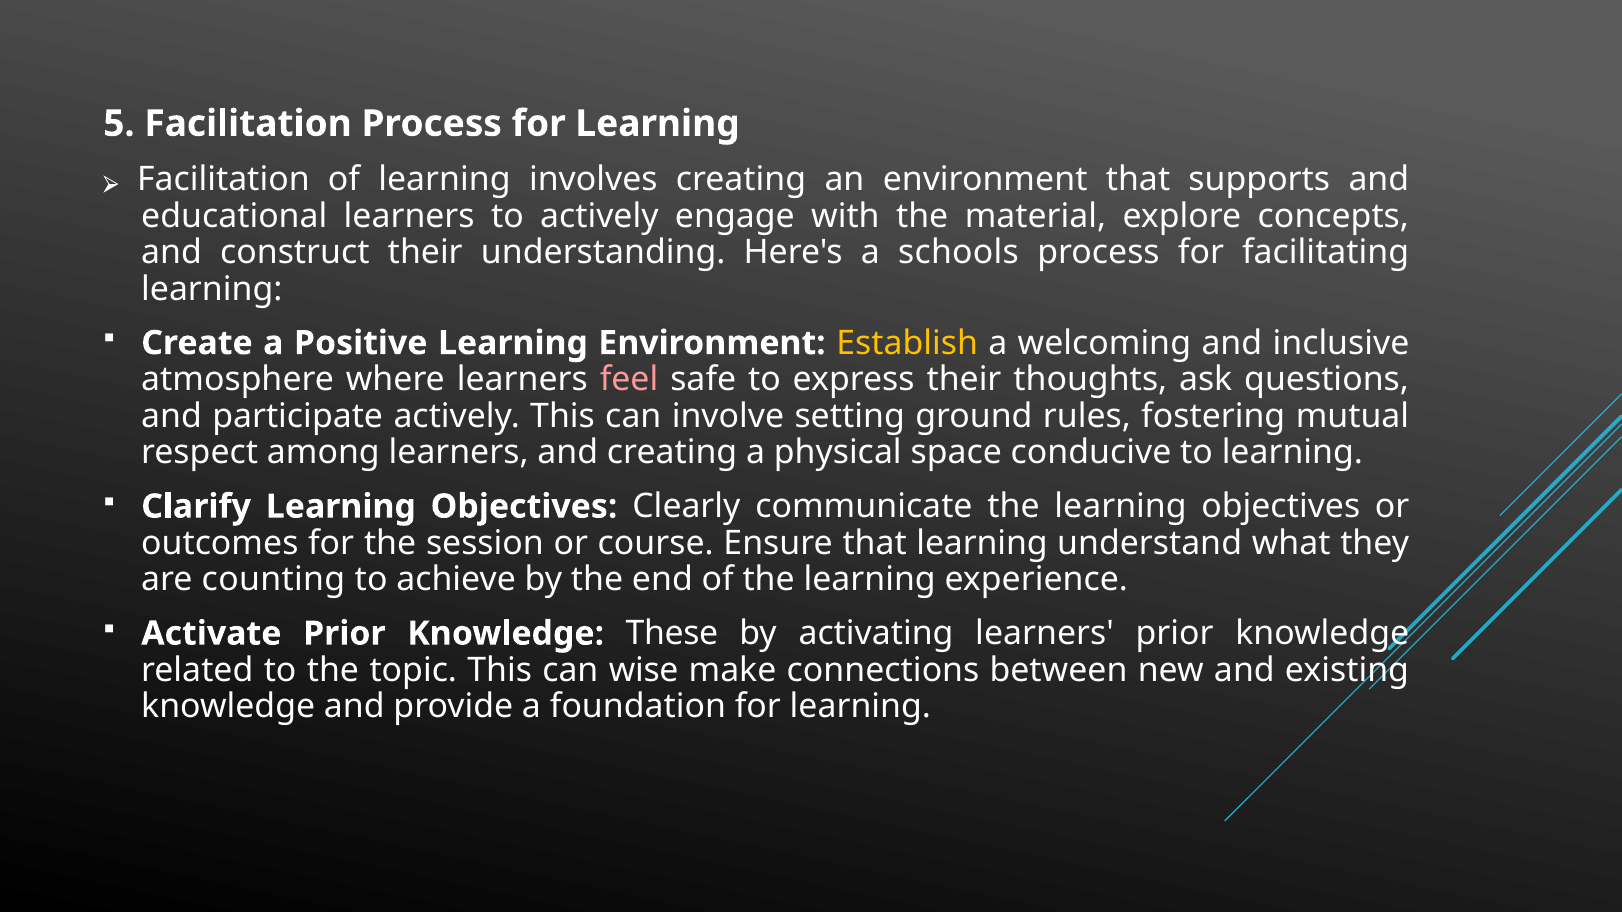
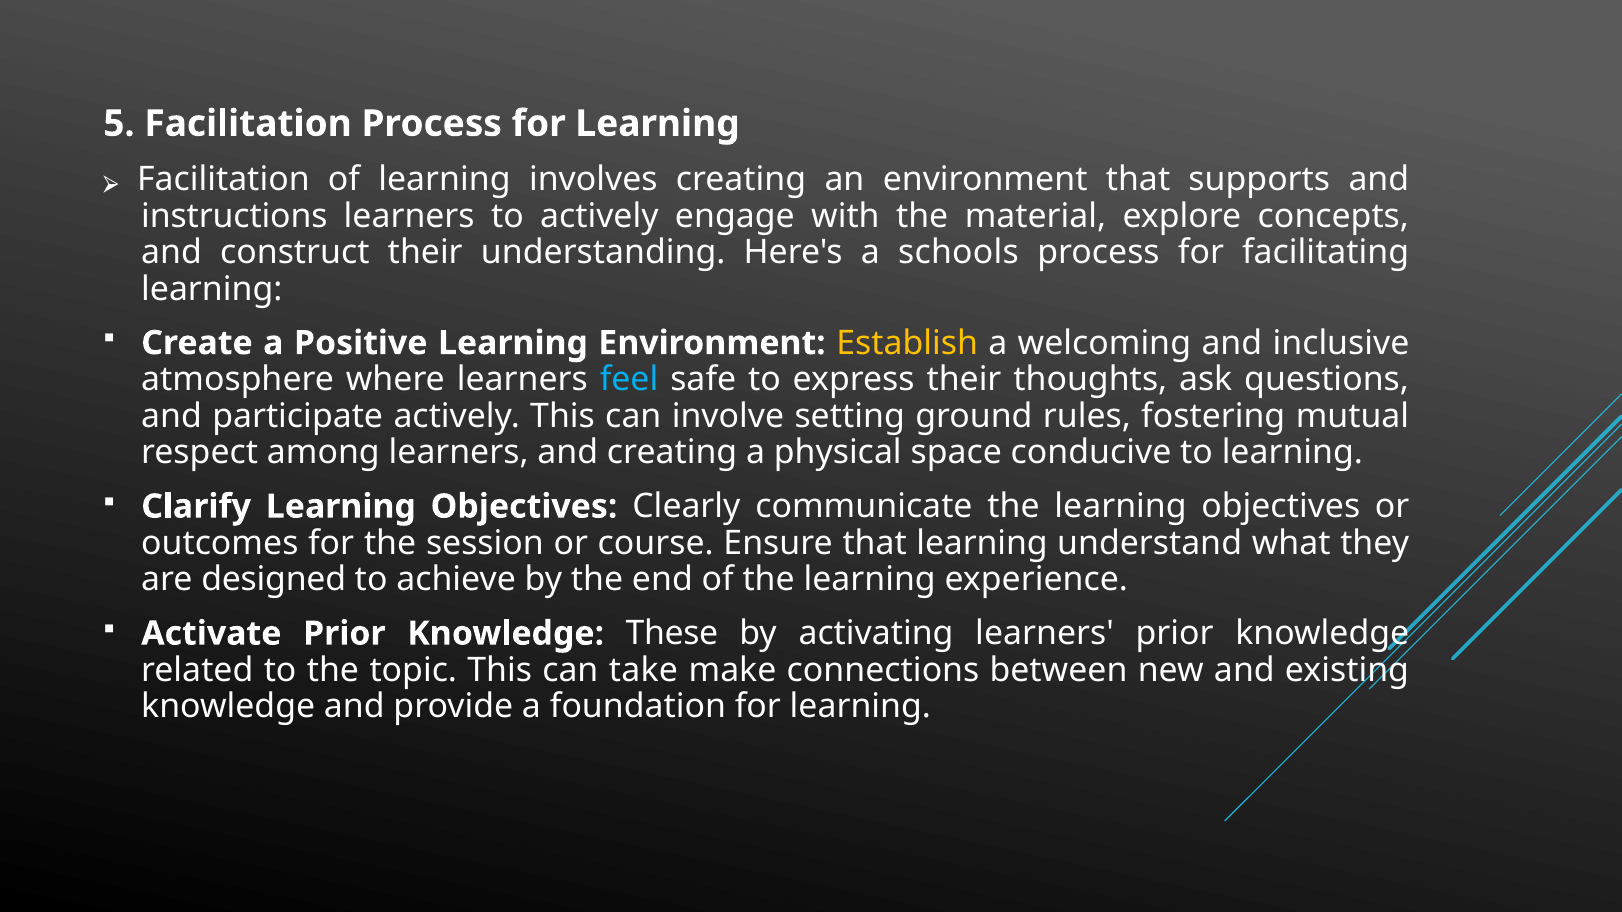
educational: educational -> instructions
feel colour: pink -> light blue
counting: counting -> designed
wise: wise -> take
